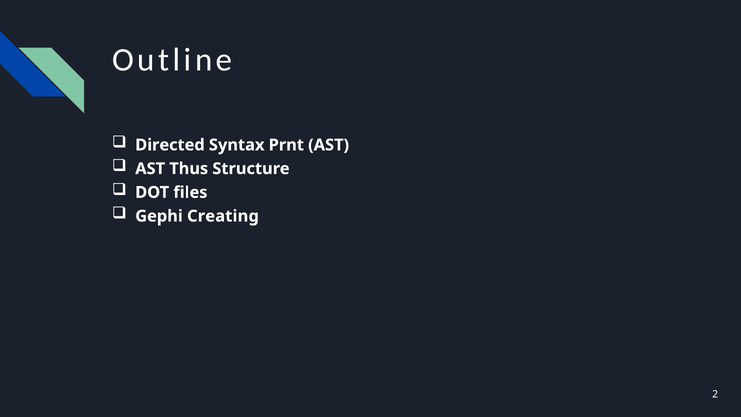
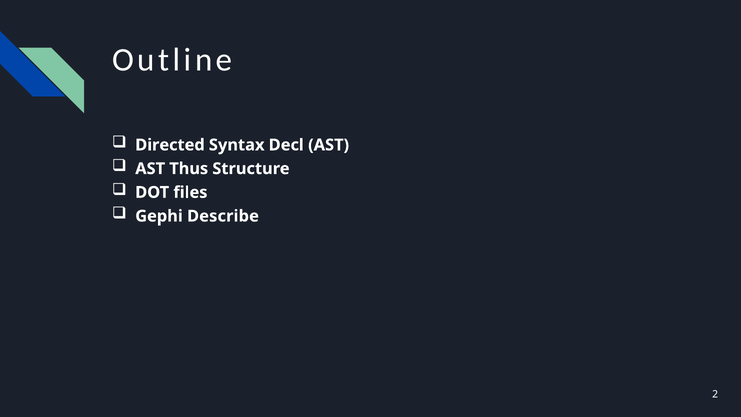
Prnt: Prnt -> Decl
Creating: Creating -> Describe
